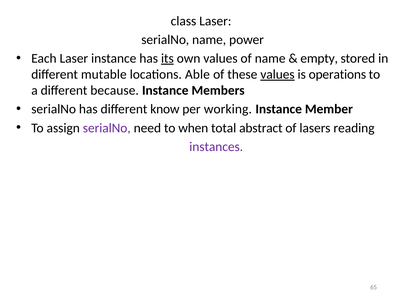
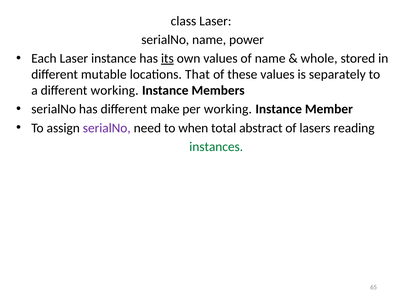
empty: empty -> whole
Able: Able -> That
values at (277, 74) underline: present -> none
operations: operations -> separately
different because: because -> working
know: know -> make
instances colour: purple -> green
